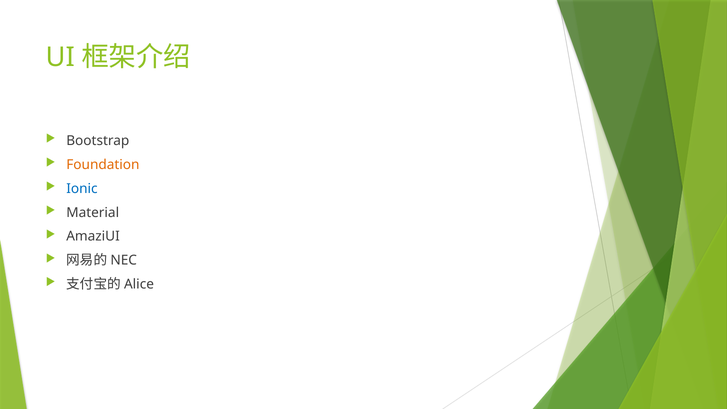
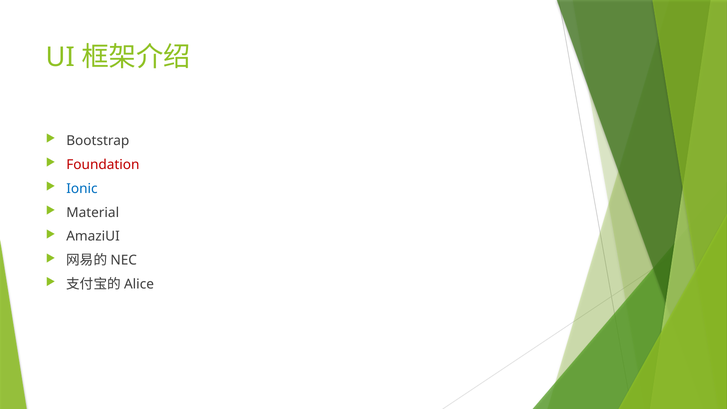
Foundation colour: orange -> red
